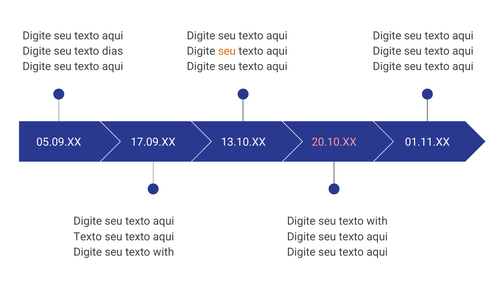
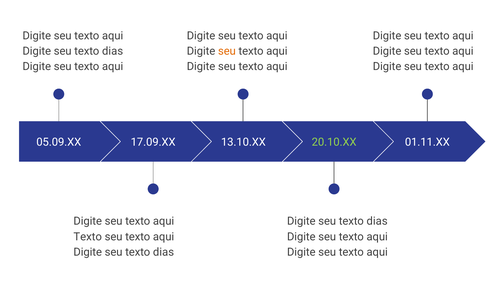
20.10.XX colour: pink -> light green
with at (377, 221): with -> dias
with at (164, 252): with -> dias
